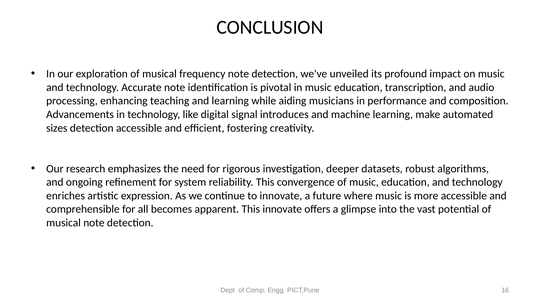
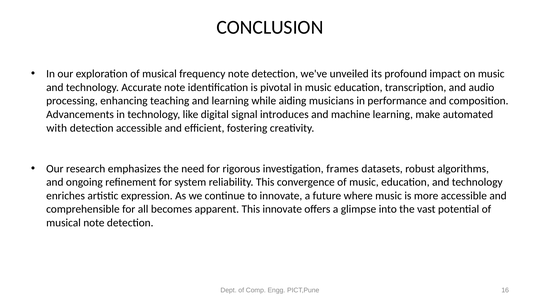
sizes: sizes -> with
deeper: deeper -> frames
